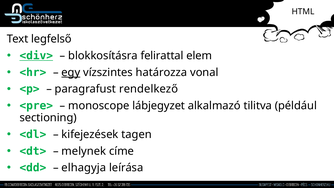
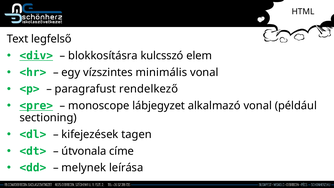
felirattal: felirattal -> kulcsszó
egy underline: present -> none
határozza: határozza -> minimális
<pre> underline: none -> present
alkalmazó tilitva: tilitva -> vonal
melynek: melynek -> útvonala
elhagyja: elhagyja -> melynek
